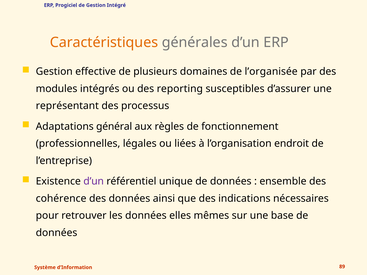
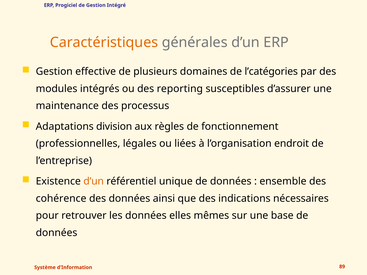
l’organisée: l’organisée -> l’catégories
représentant: représentant -> maintenance
général: général -> division
d’un at (94, 182) colour: purple -> orange
